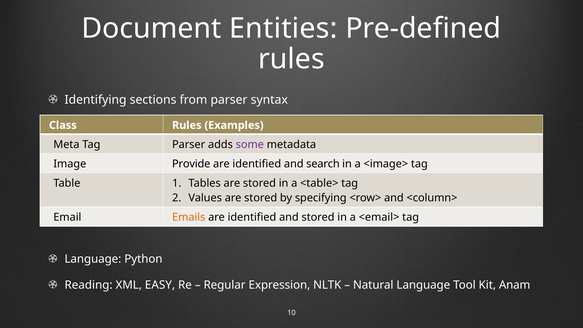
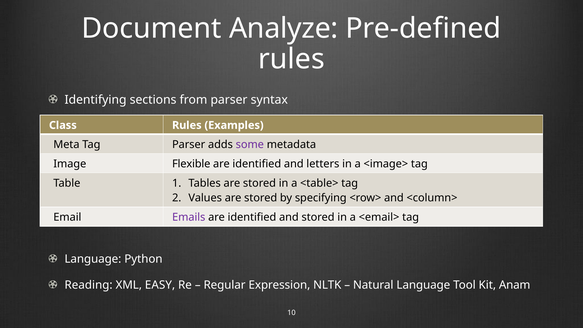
Entities: Entities -> Analyze
Provide: Provide -> Flexible
search: search -> letters
Emails colour: orange -> purple
